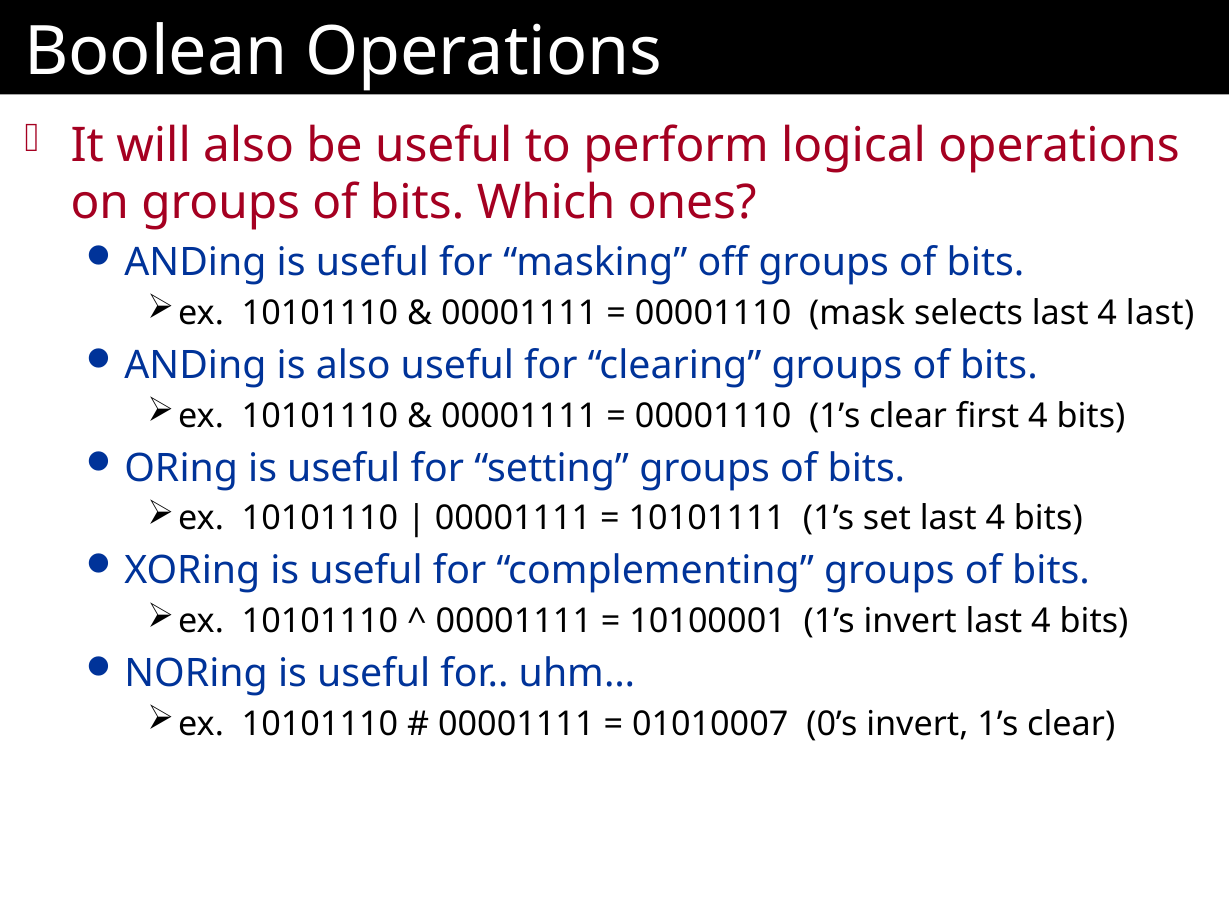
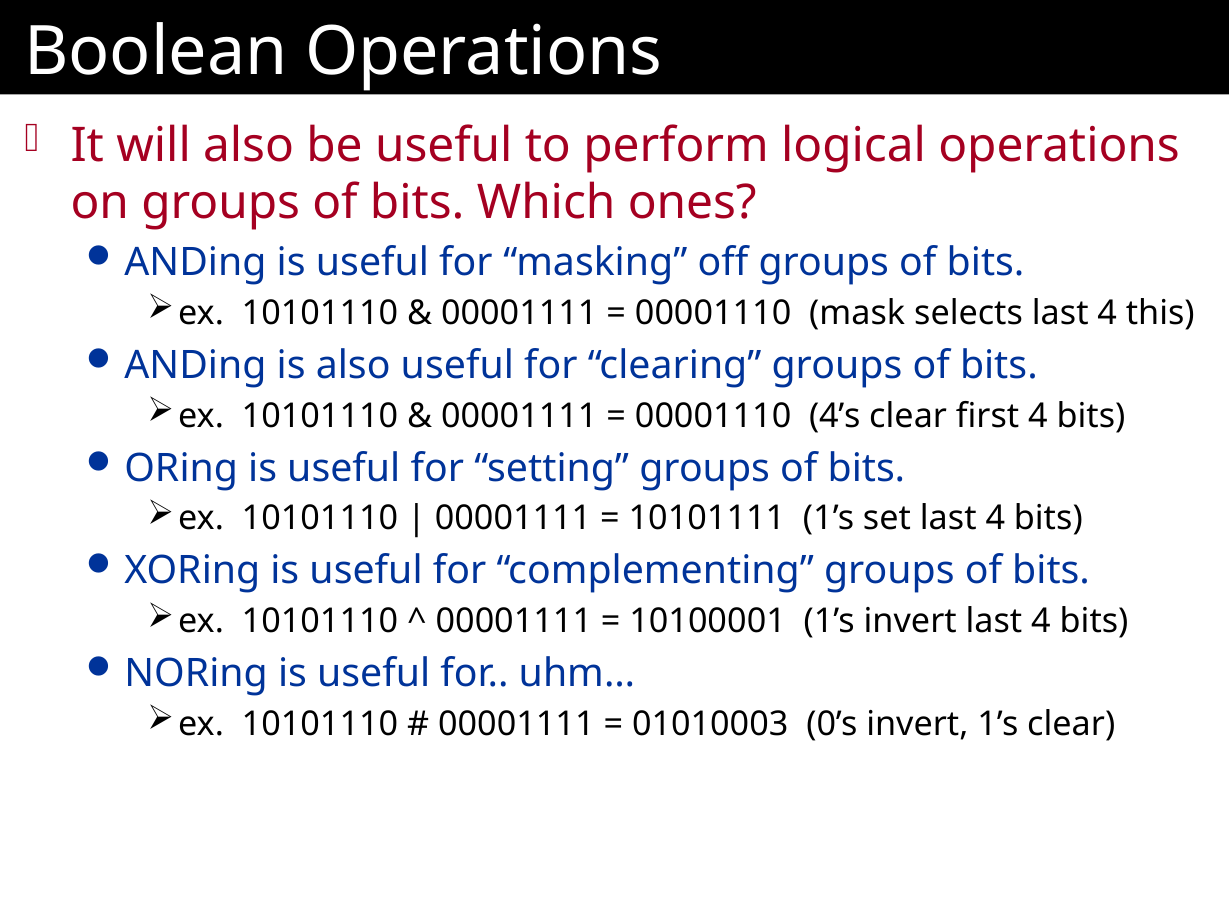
4 last: last -> this
00001110 1’s: 1’s -> 4’s
01010007: 01010007 -> 01010003
